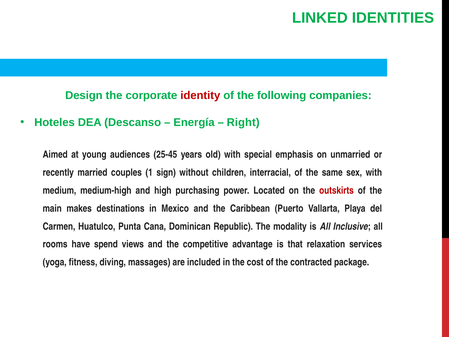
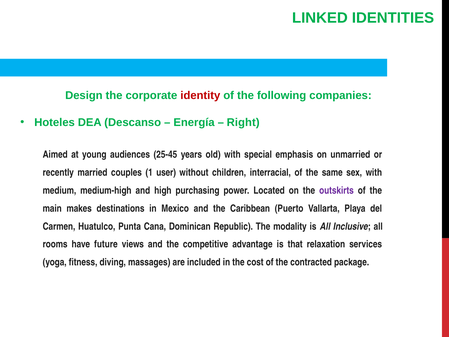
sign: sign -> user
outskirts colour: red -> purple
spend: spend -> future
